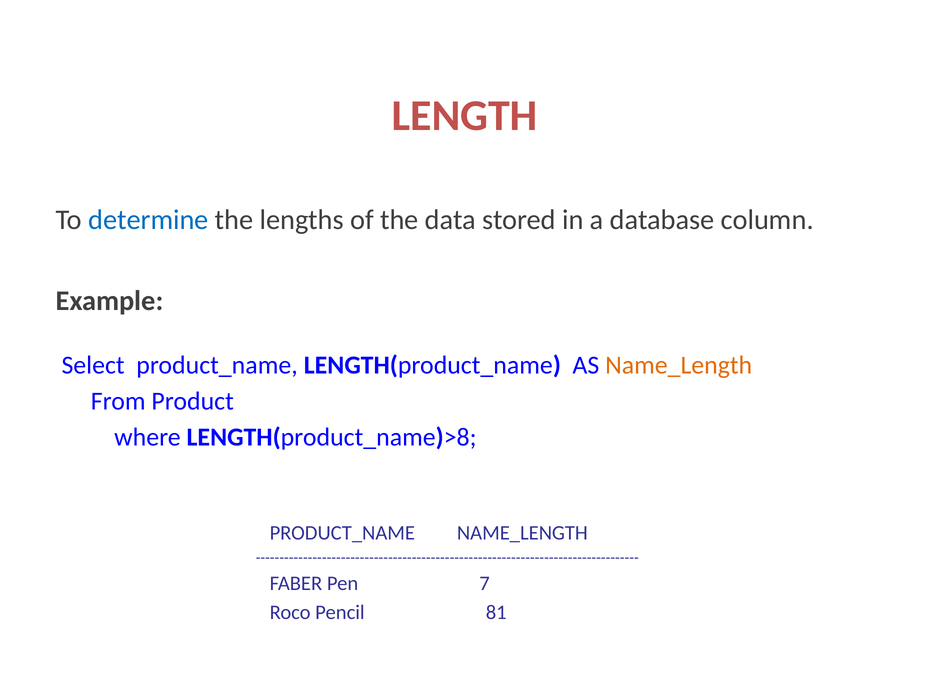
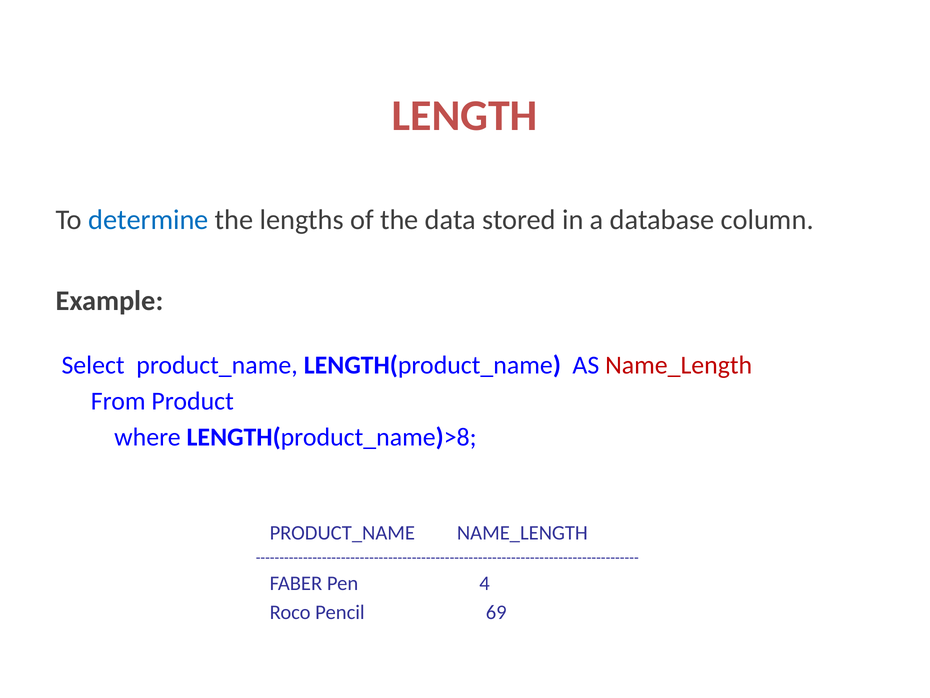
Name_Length at (679, 365) colour: orange -> red
7: 7 -> 4
81: 81 -> 69
